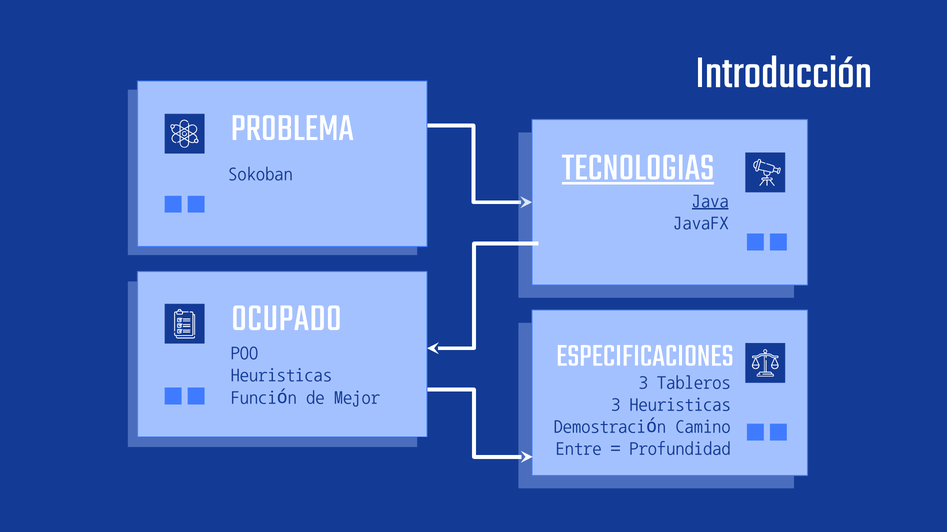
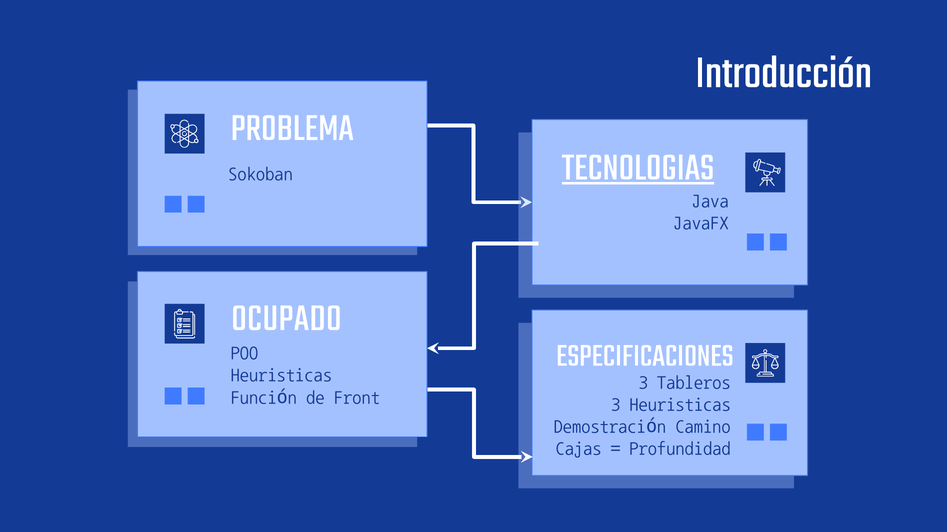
Java underline: present -> none
Mejor: Mejor -> Front
Entre: Entre -> Cajas
